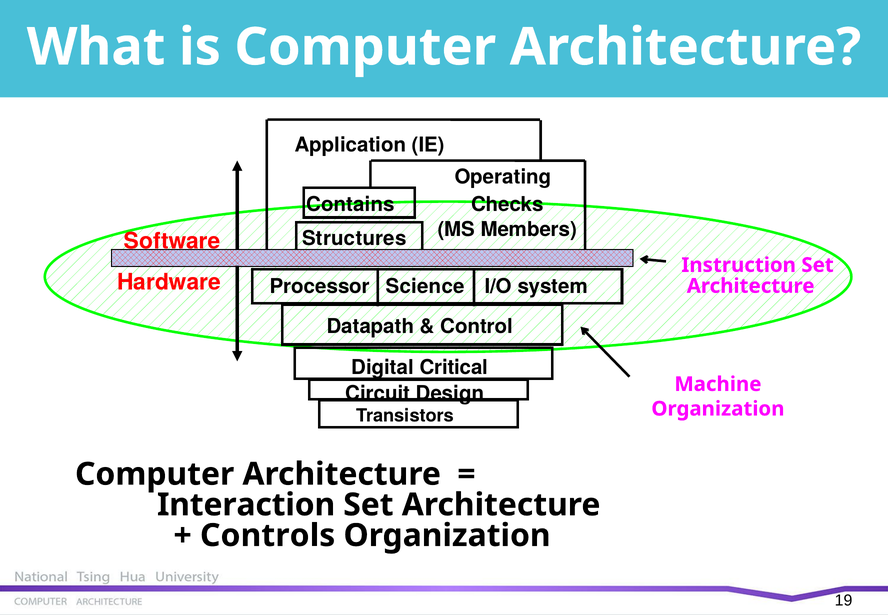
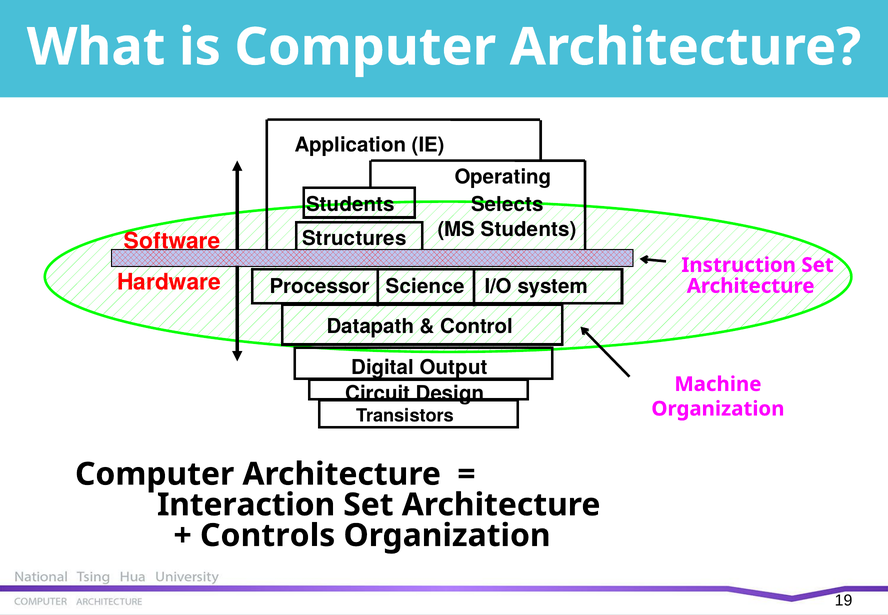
Checks: Checks -> Selects
Contains at (350, 204): Contains -> Students
MS Members: Members -> Students
Critical: Critical -> Output
